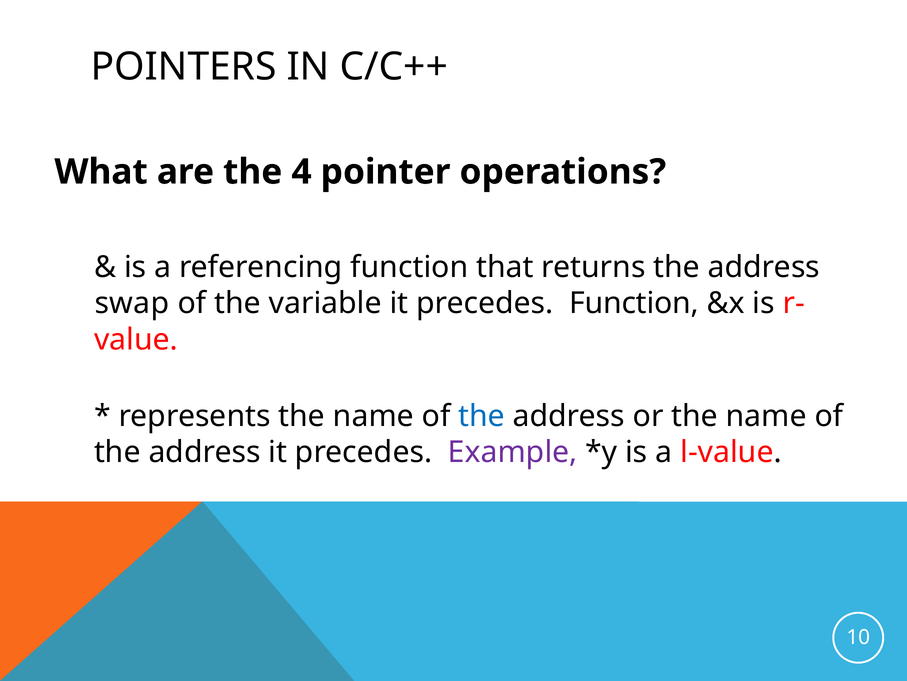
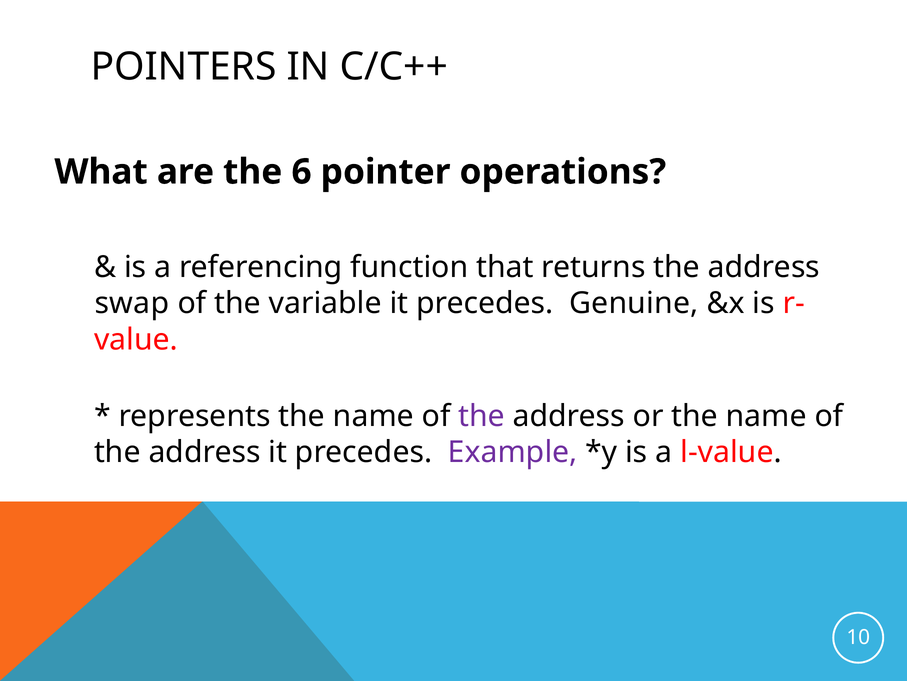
4: 4 -> 6
precedes Function: Function -> Genuine
the at (482, 416) colour: blue -> purple
